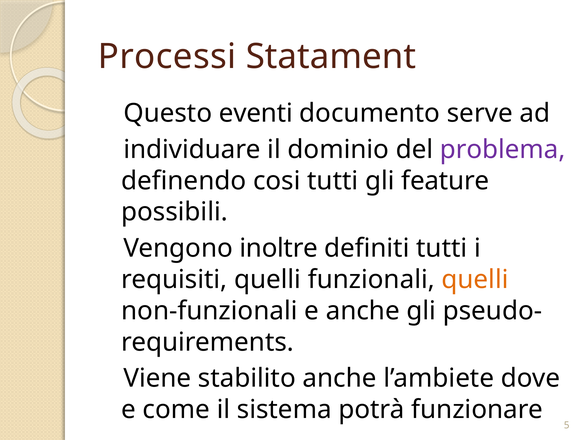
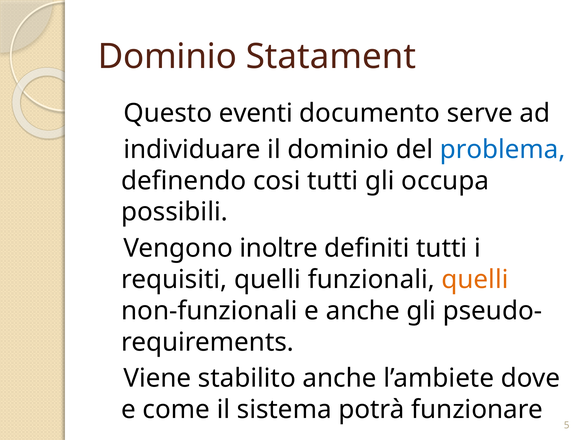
Processi at (167, 57): Processi -> Dominio
problema colour: purple -> blue
feature: feature -> occupa
